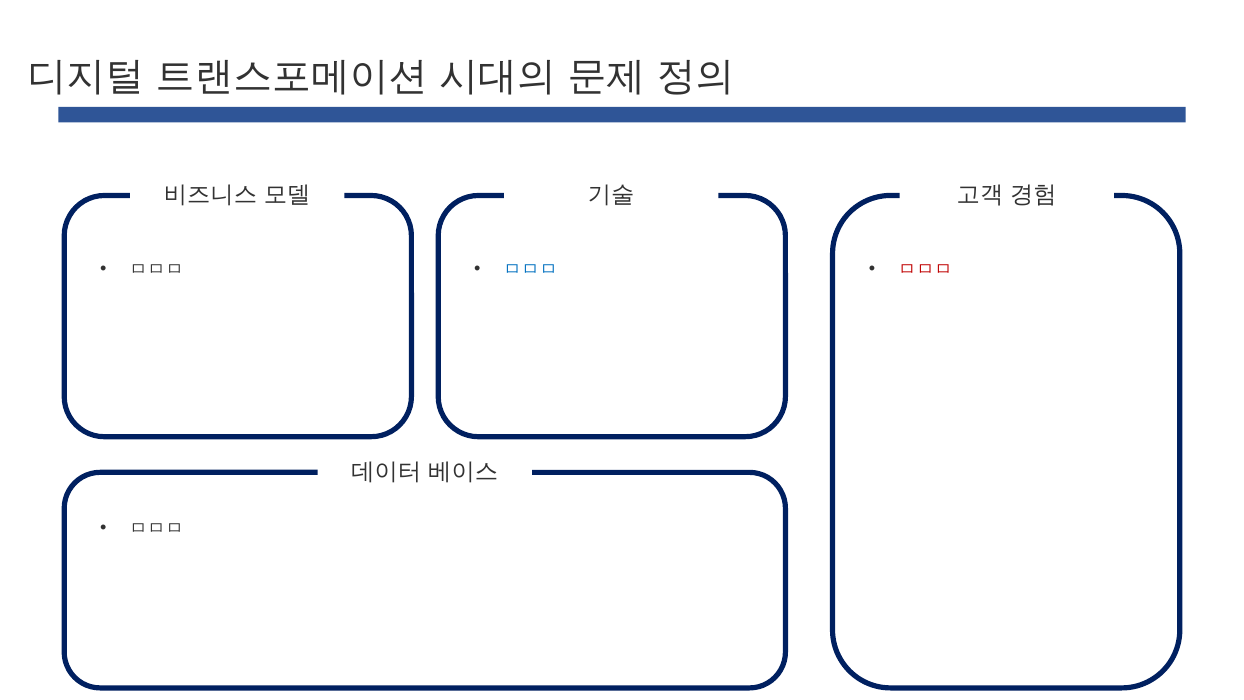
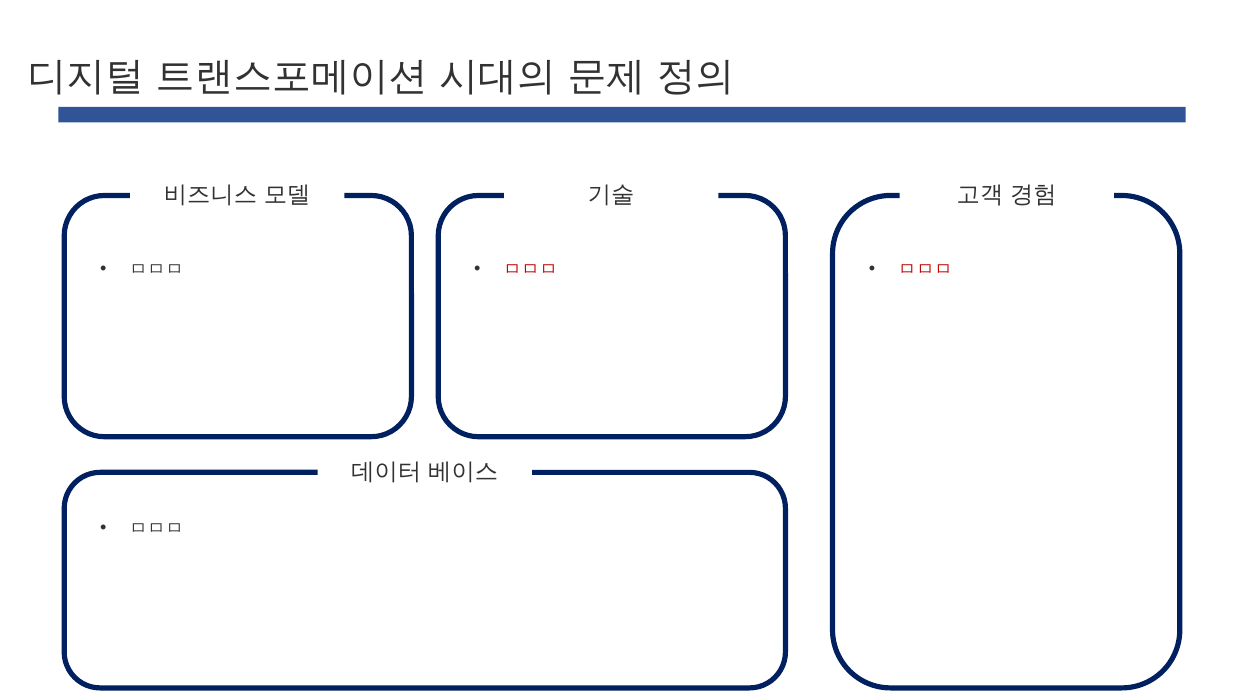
ㅁㅁㅁ at (531, 270) colour: blue -> red
